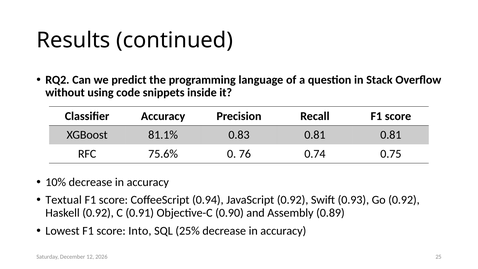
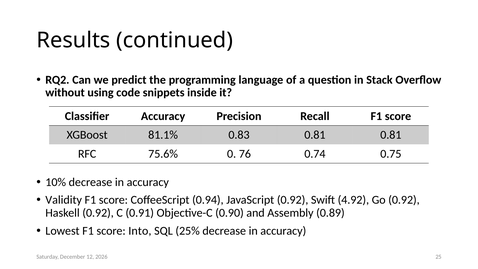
Textual: Textual -> Validity
0.93: 0.93 -> 4.92
